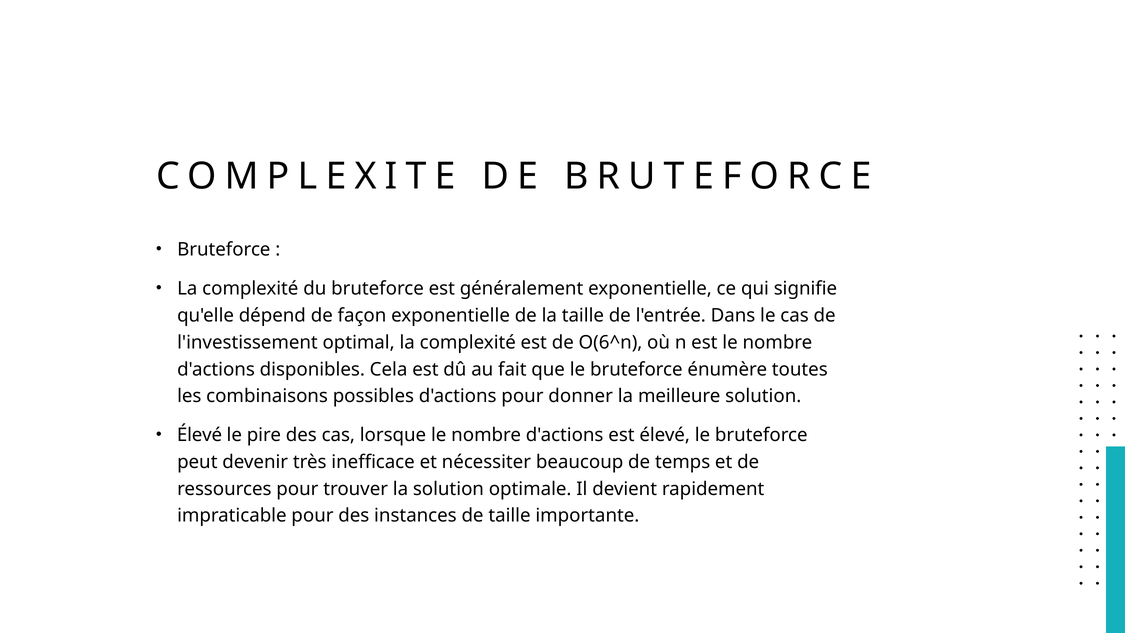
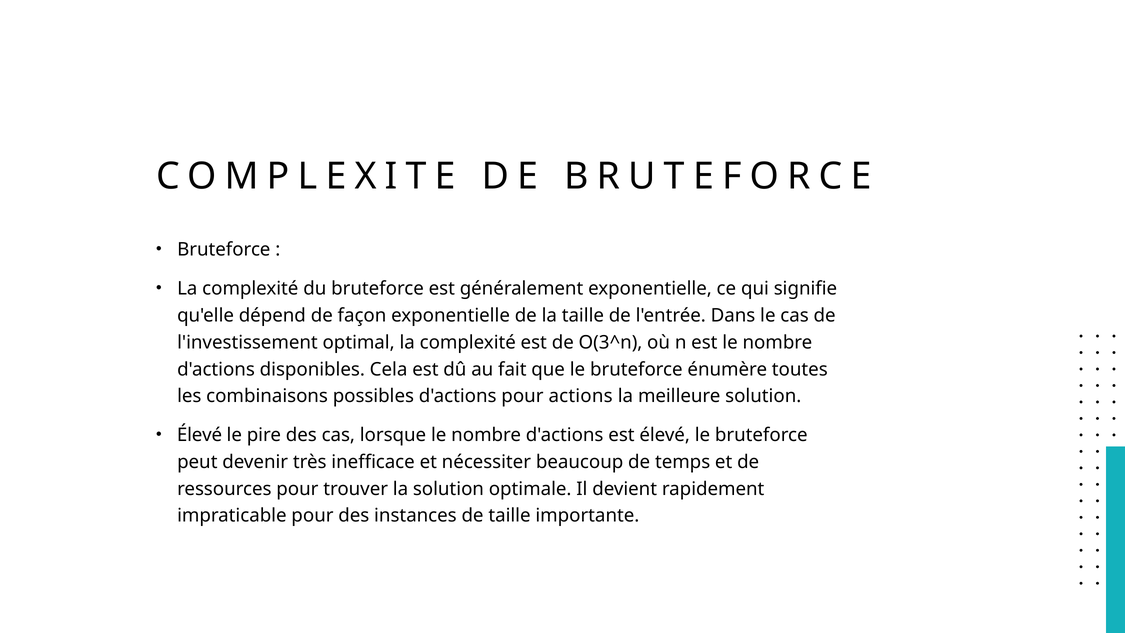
O(6^n: O(6^n -> O(3^n
donner: donner -> actions
